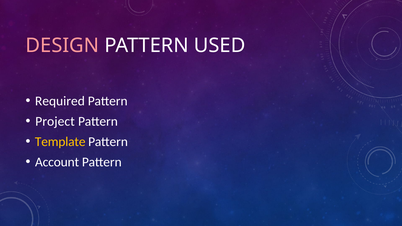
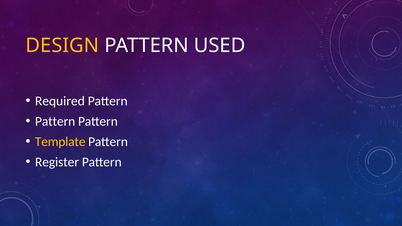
DESIGN colour: pink -> yellow
Project at (55, 122): Project -> Pattern
Account: Account -> Register
